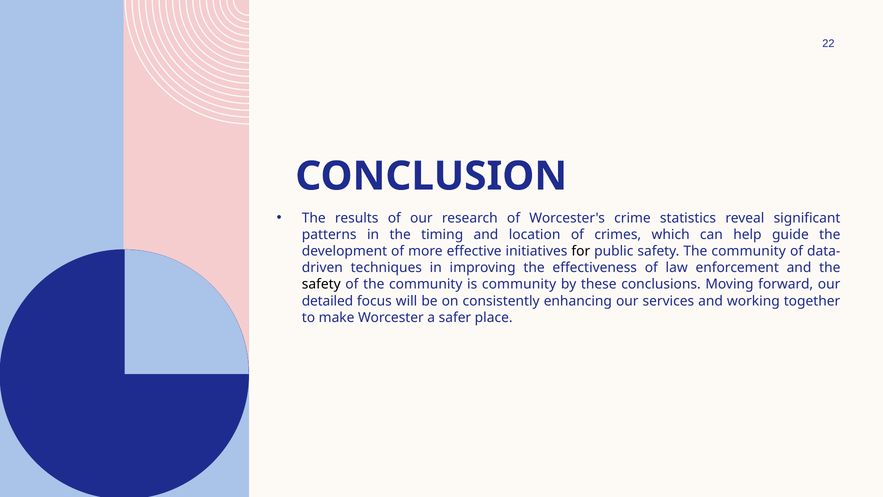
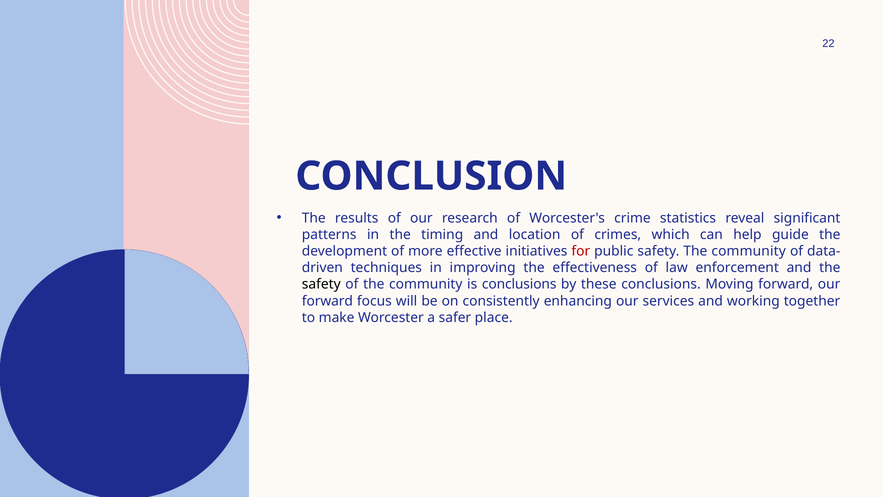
for colour: black -> red
is community: community -> conclusions
detailed at (327, 301): detailed -> forward
